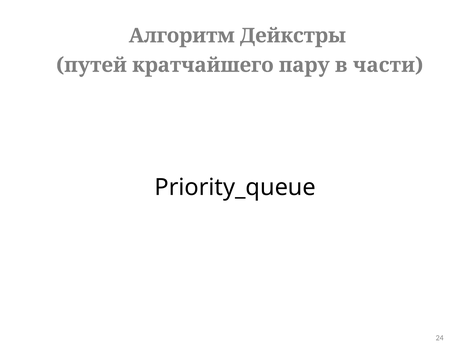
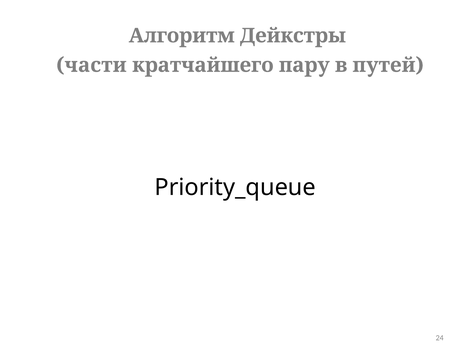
путей: путей -> части
части: части -> путей
